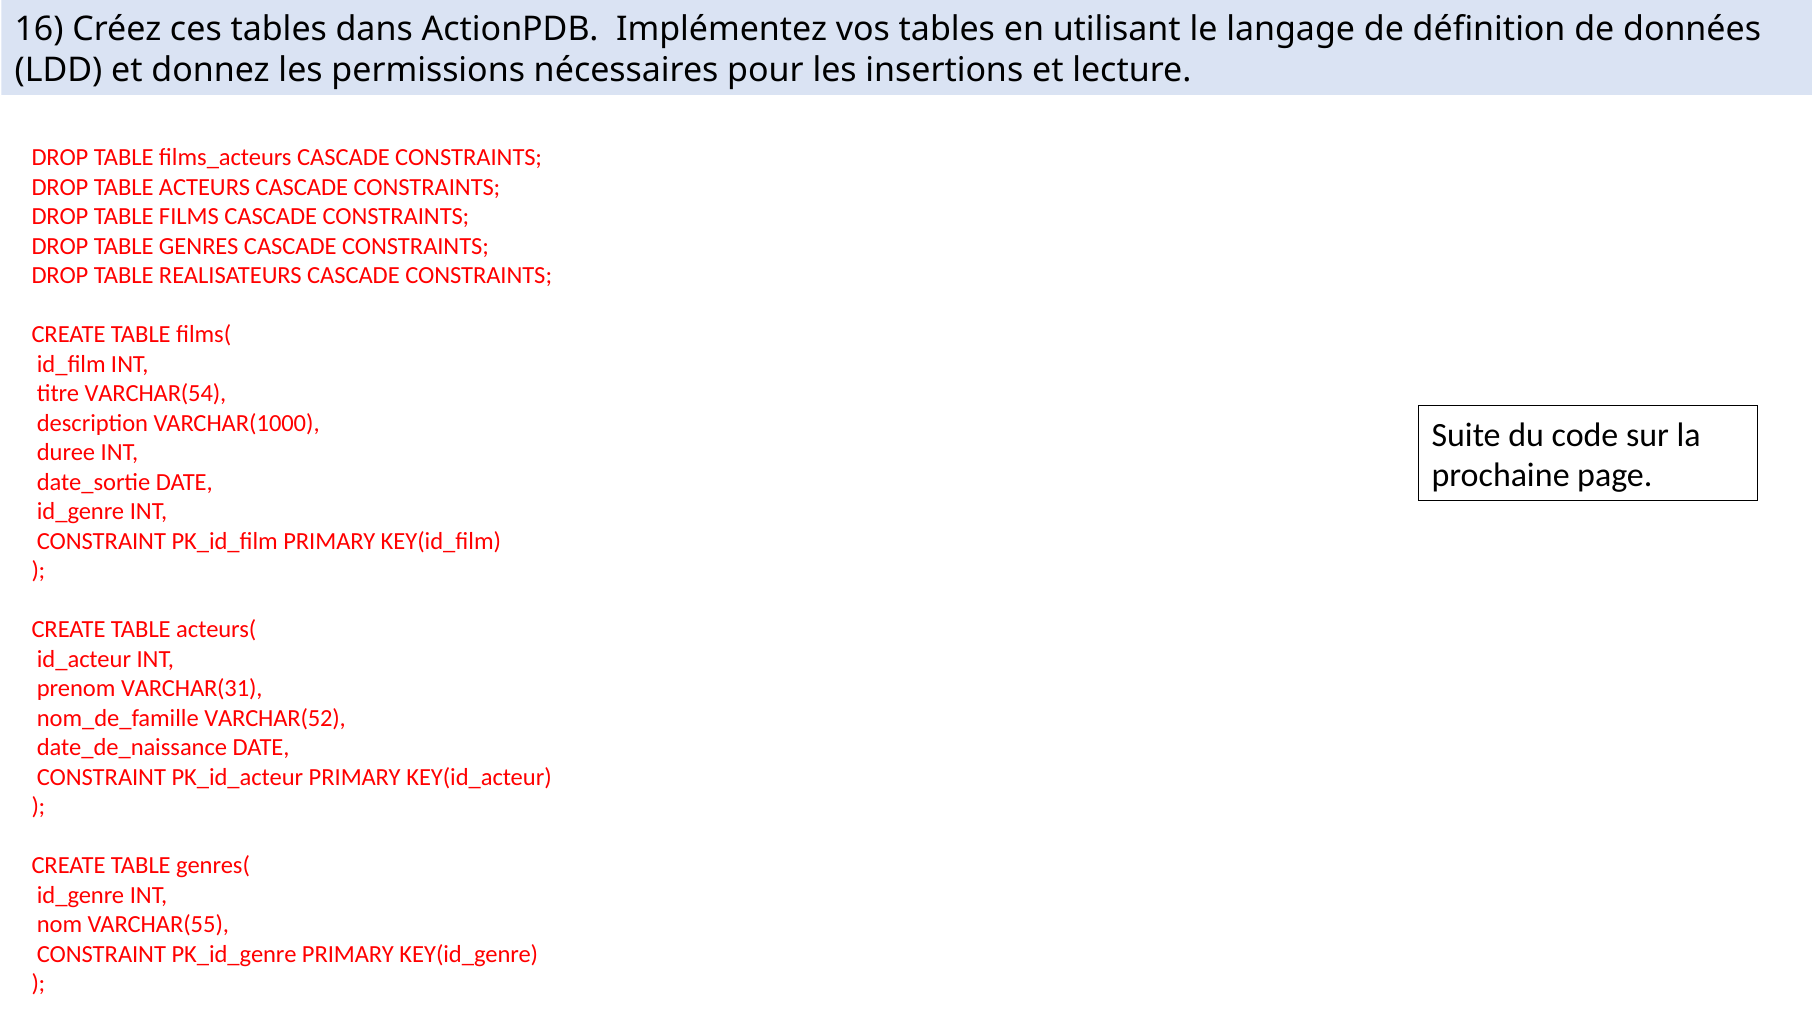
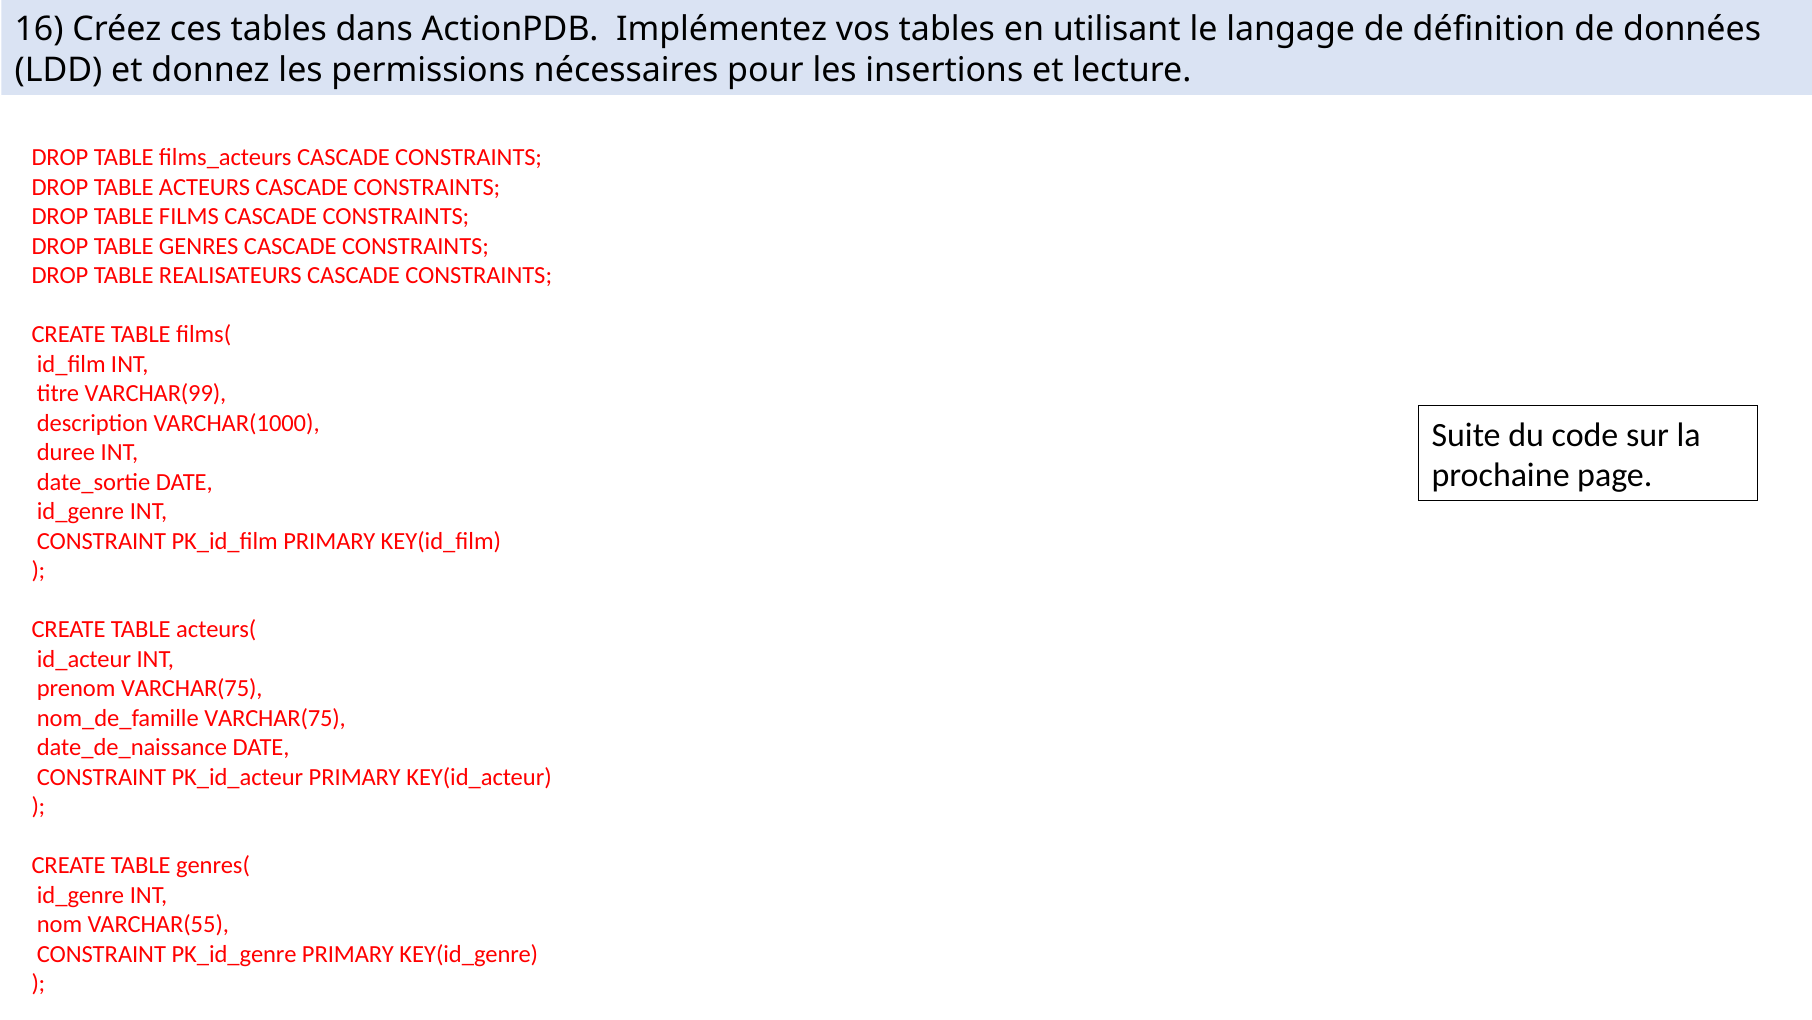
VARCHAR(54: VARCHAR(54 -> VARCHAR(99
prenom VARCHAR(31: VARCHAR(31 -> VARCHAR(75
nom_de_famille VARCHAR(52: VARCHAR(52 -> VARCHAR(75
